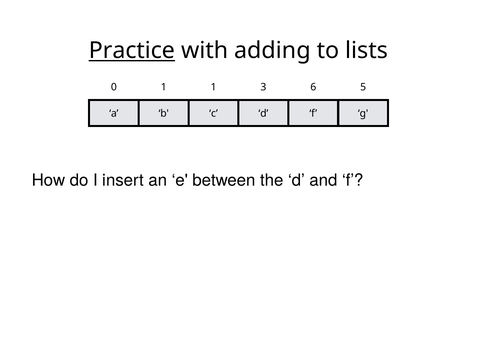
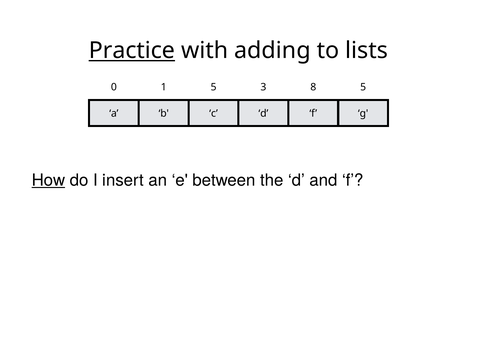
1 1: 1 -> 5
6: 6 -> 8
How underline: none -> present
